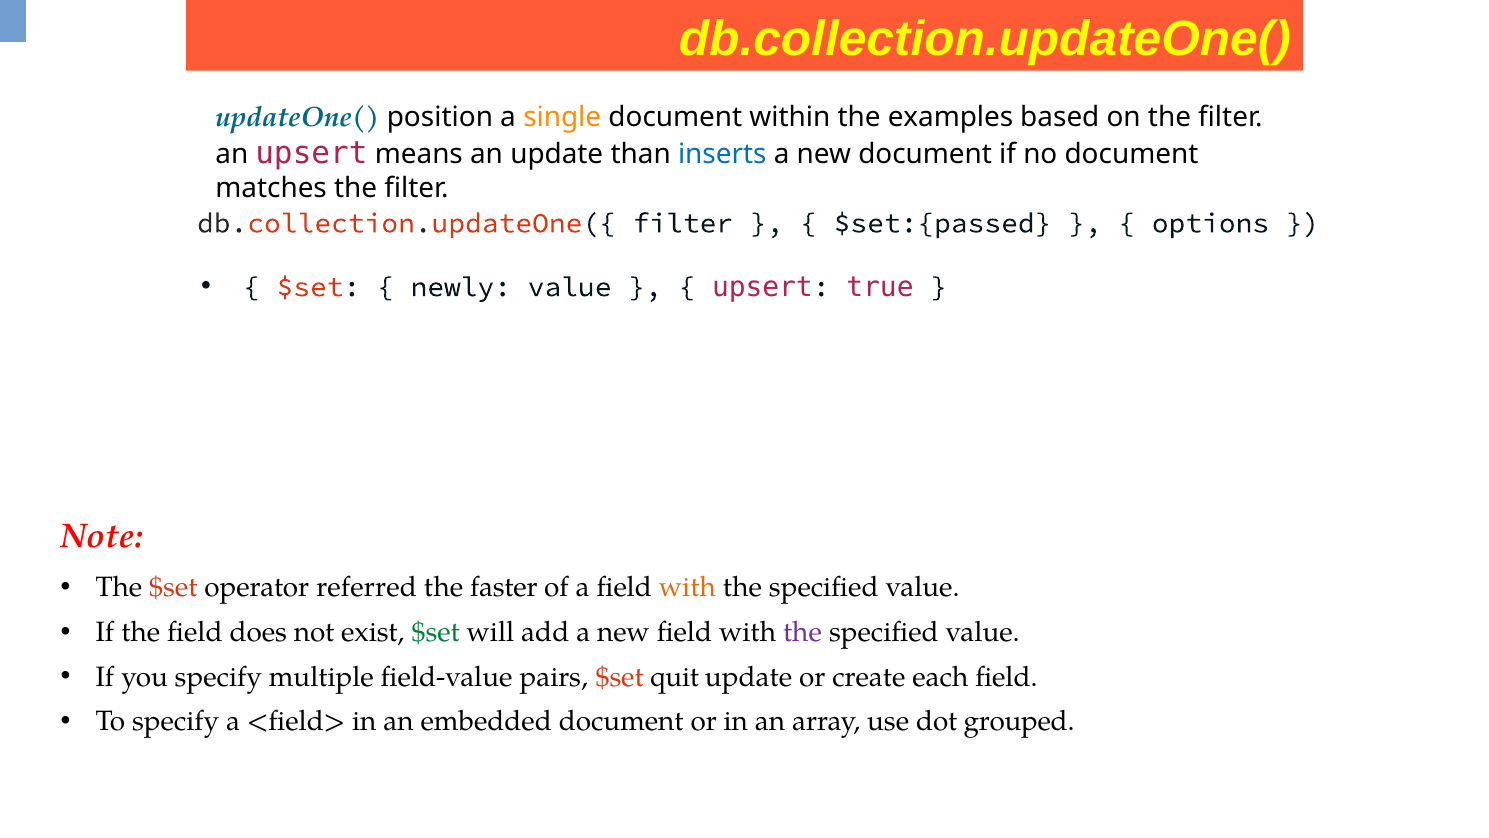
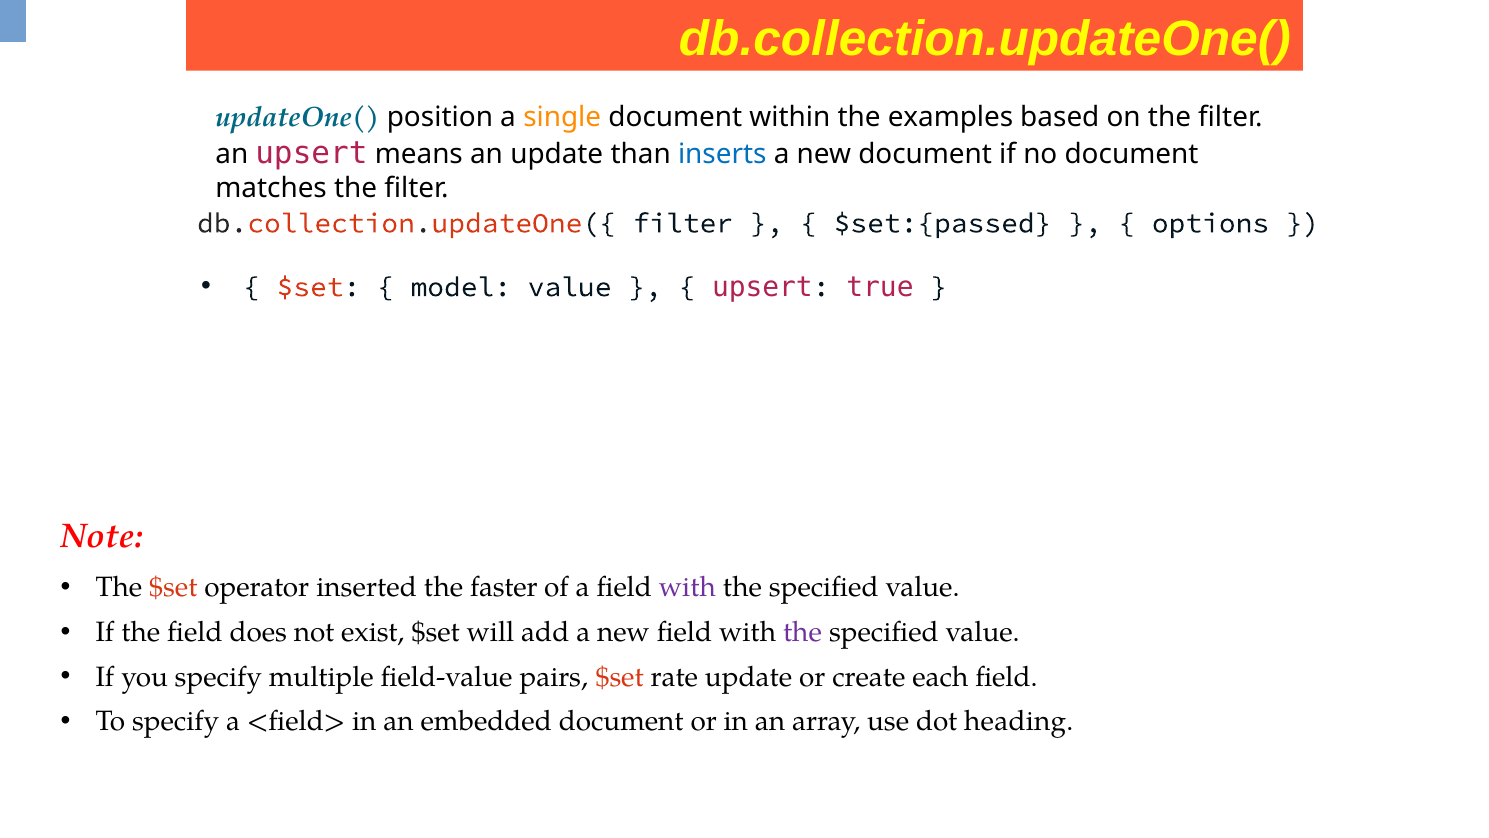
newly: newly -> model
referred: referred -> inserted
with at (687, 587) colour: orange -> purple
$set at (436, 632) colour: green -> black
quit: quit -> rate
grouped: grouped -> heading
